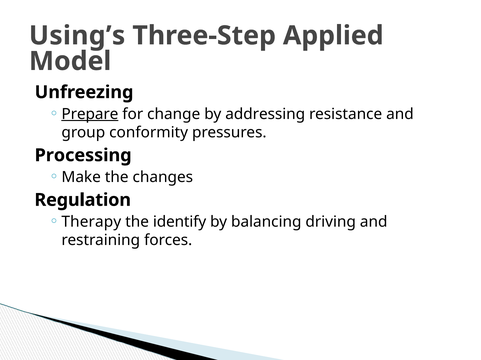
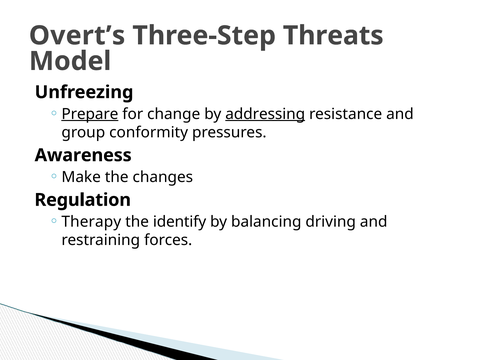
Using’s: Using’s -> Overt’s
Applied: Applied -> Threats
addressing underline: none -> present
Processing: Processing -> Awareness
